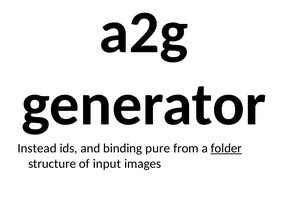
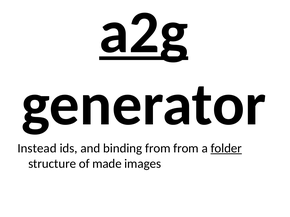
a2g underline: none -> present
binding pure: pure -> from
input: input -> made
